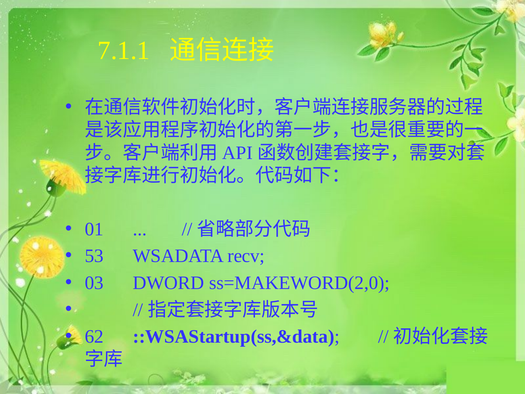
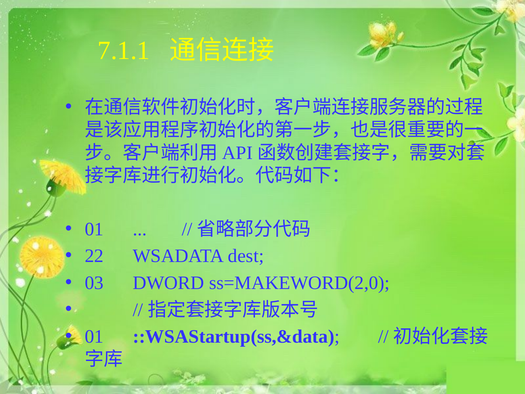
53: 53 -> 22
recv: recv -> dest
62 at (94, 336): 62 -> 01
